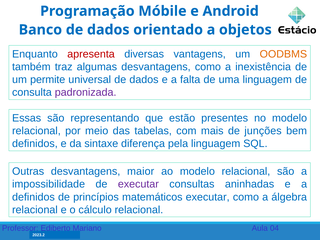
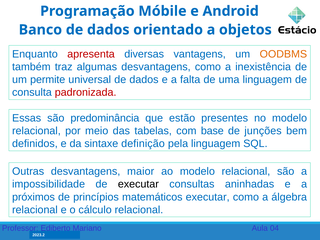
padronizada colour: purple -> red
representando: representando -> predominância
mais: mais -> base
diferença: diferença -> definição
executar at (138, 184) colour: purple -> black
definidos at (33, 197): definidos -> próximos
